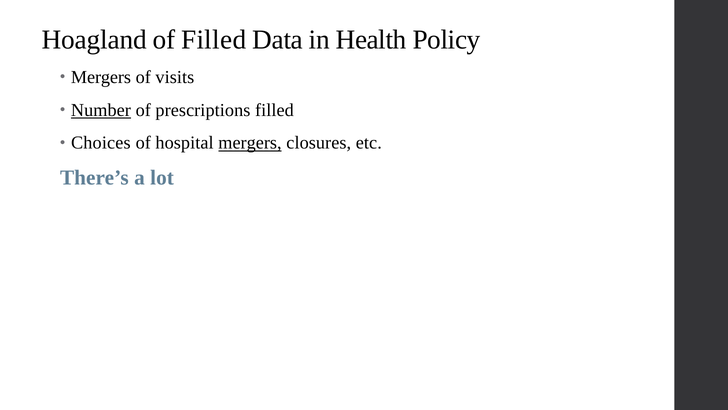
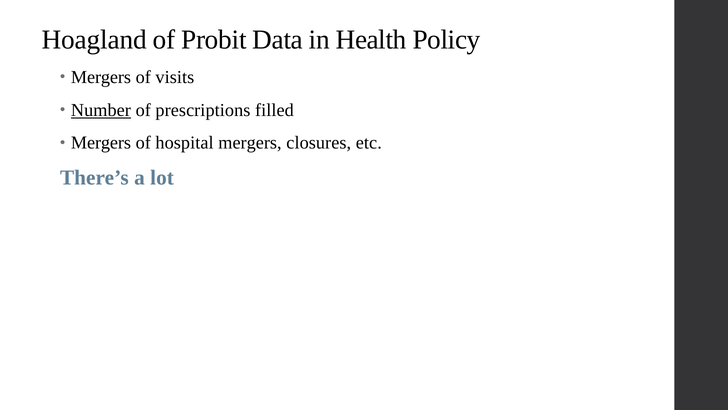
of Filled: Filled -> Probit
Choices at (101, 143): Choices -> Mergers
mergers at (250, 143) underline: present -> none
